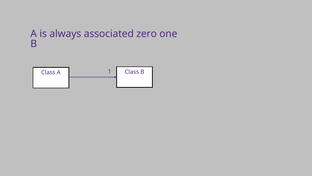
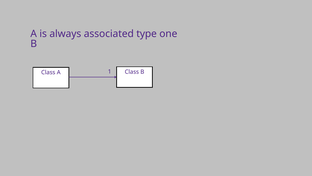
zero: zero -> type
